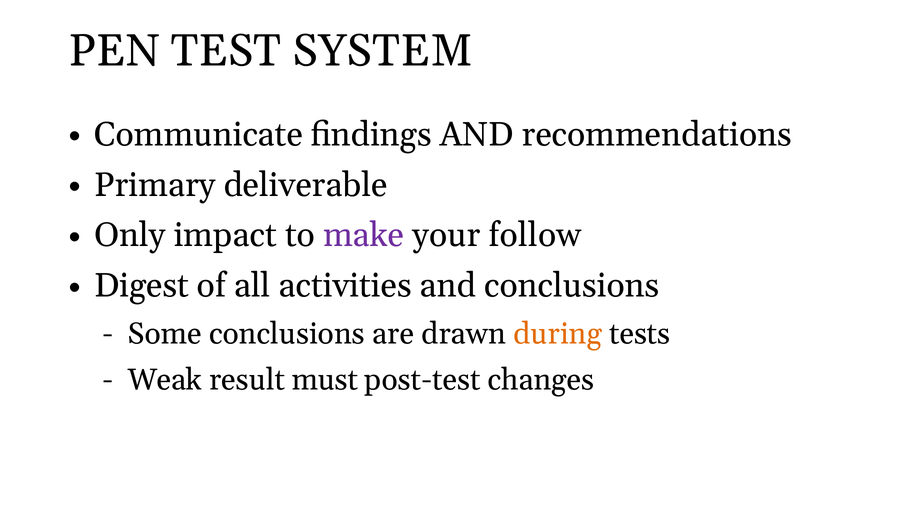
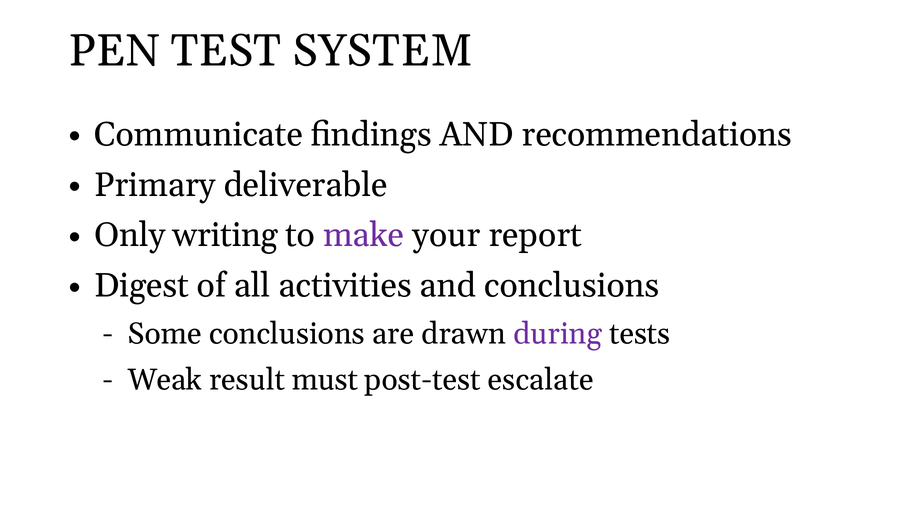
impact: impact -> writing
follow: follow -> report
during colour: orange -> purple
changes: changes -> escalate
